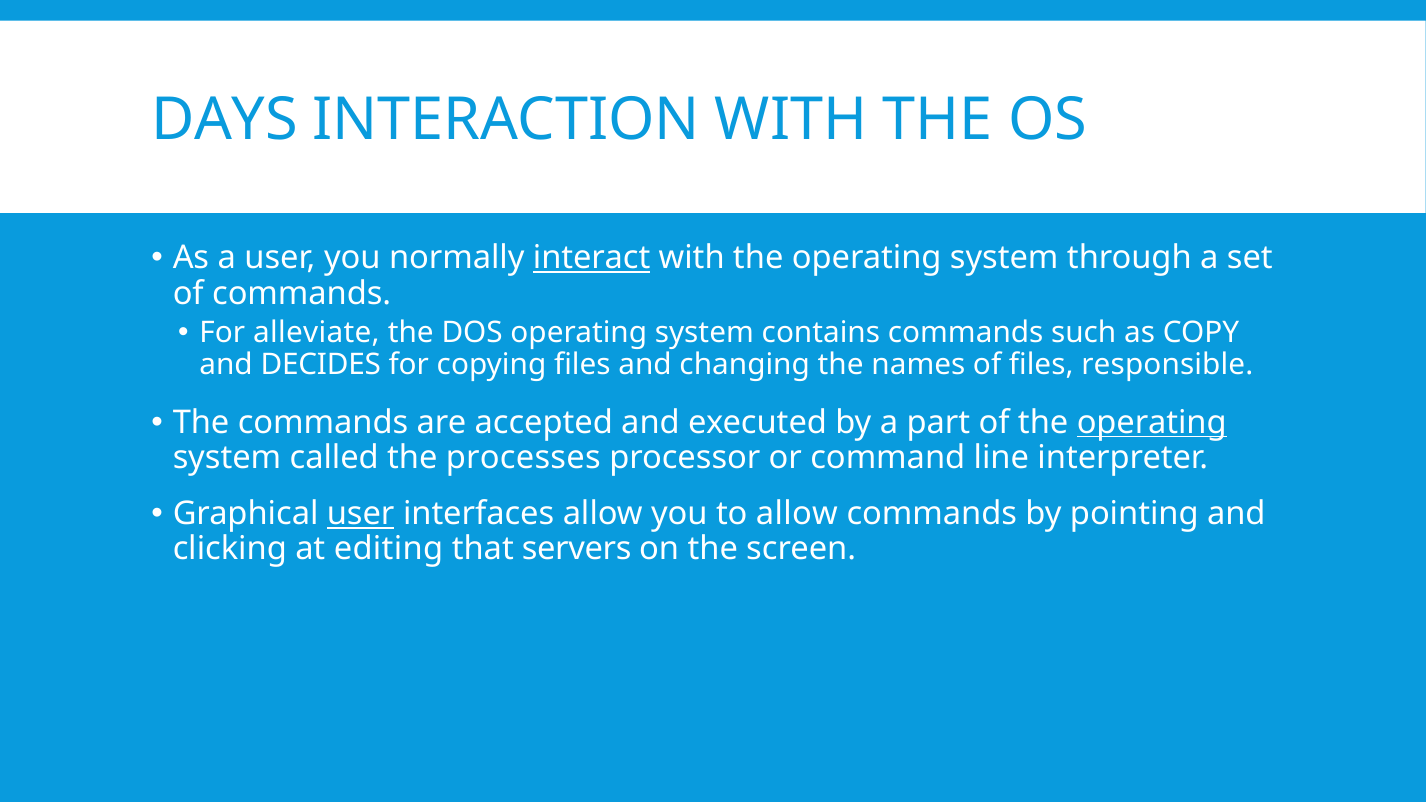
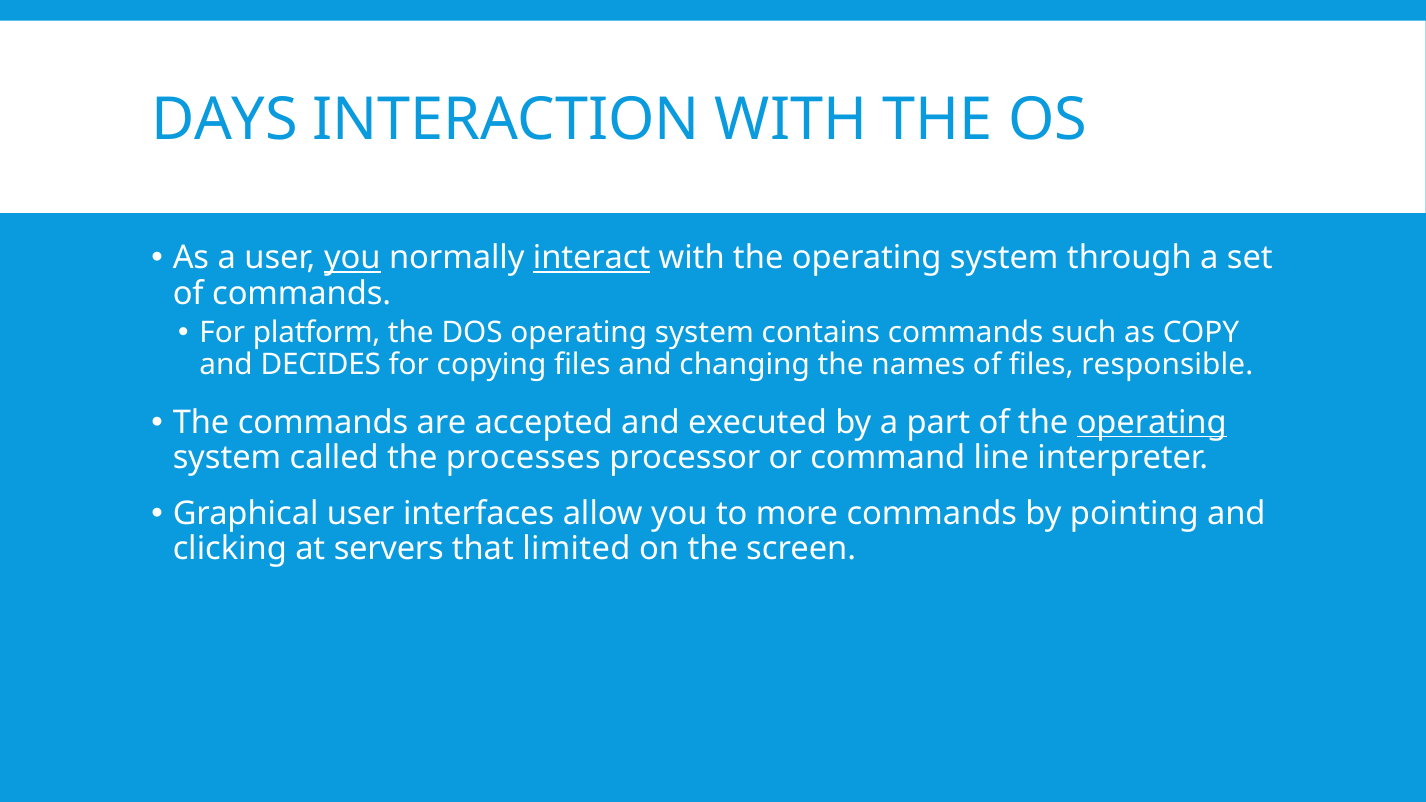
you at (352, 258) underline: none -> present
alleviate: alleviate -> platform
user at (361, 514) underline: present -> none
to allow: allow -> more
editing: editing -> servers
servers: servers -> limited
